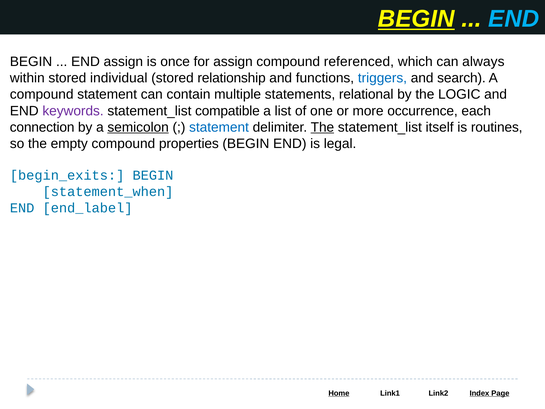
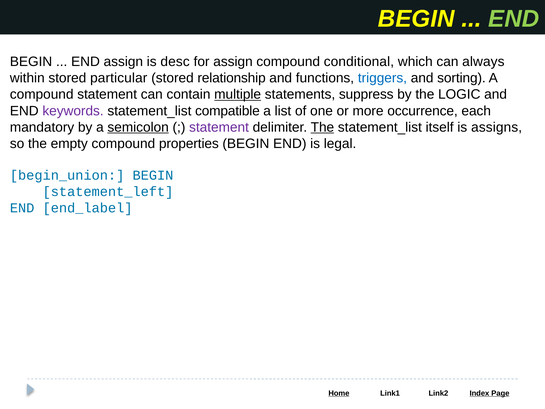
BEGIN at (416, 19) underline: present -> none
END at (514, 19) colour: light blue -> light green
once: once -> desc
referenced: referenced -> conditional
individual: individual -> particular
search: search -> sorting
multiple underline: none -> present
relational: relational -> suppress
connection: connection -> mandatory
statement at (219, 127) colour: blue -> purple
routines: routines -> assigns
begin_exits: begin_exits -> begin_union
statement_when: statement_when -> statement_left
